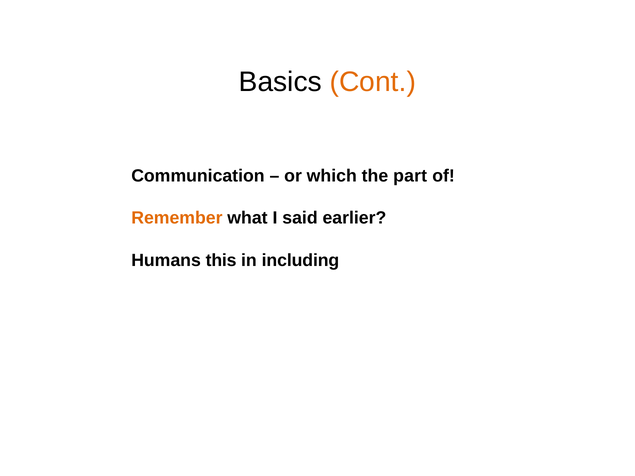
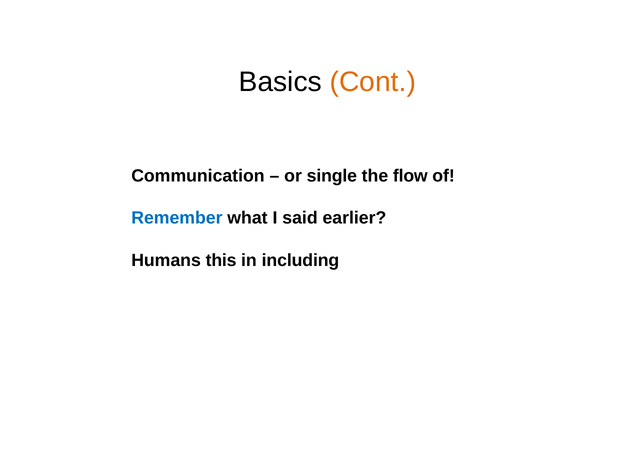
which: which -> single
part: part -> flow
Remember colour: orange -> blue
